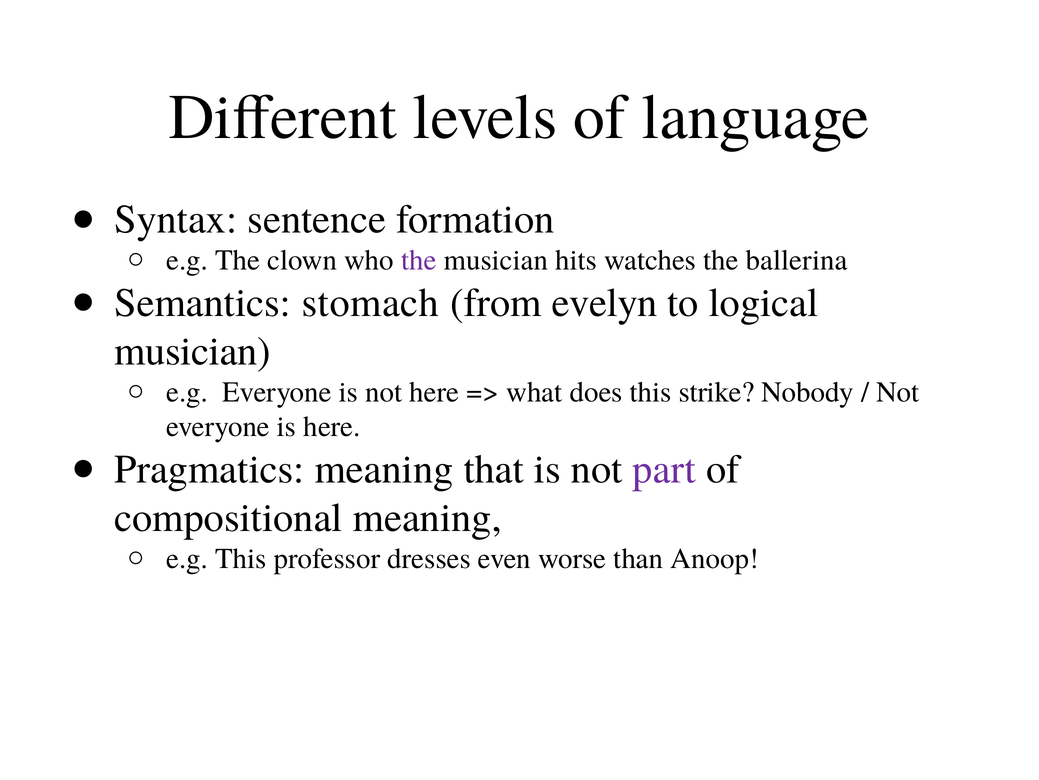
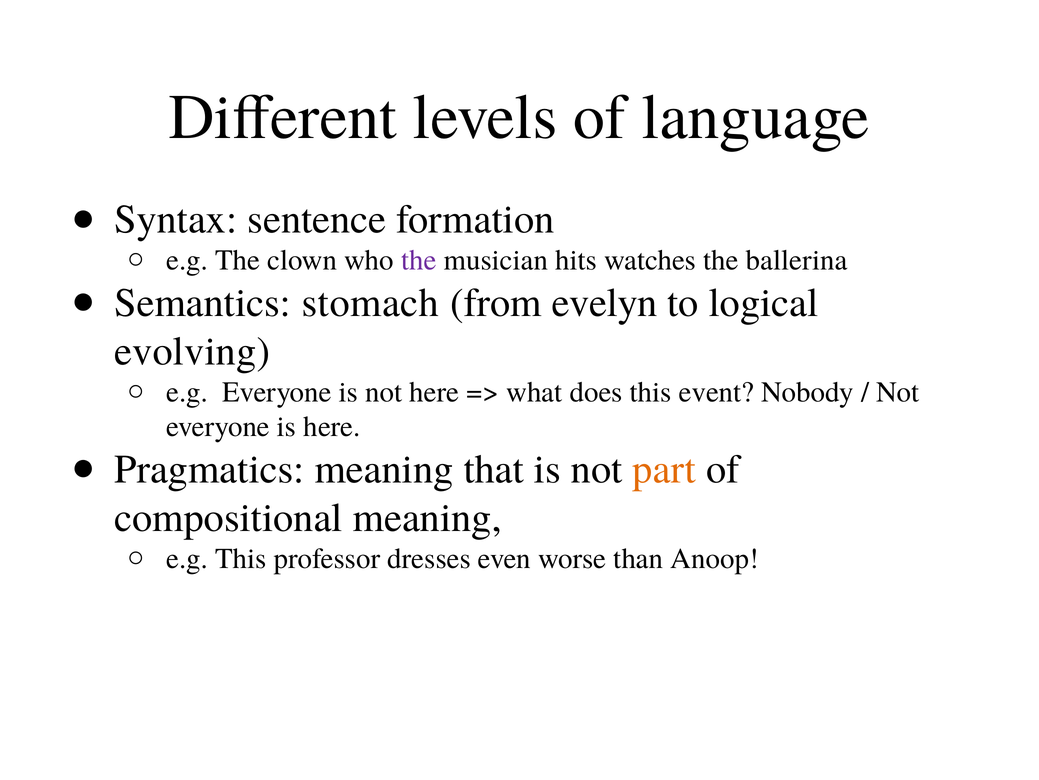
musician at (192, 351): musician -> evolving
strike: strike -> event
part colour: purple -> orange
